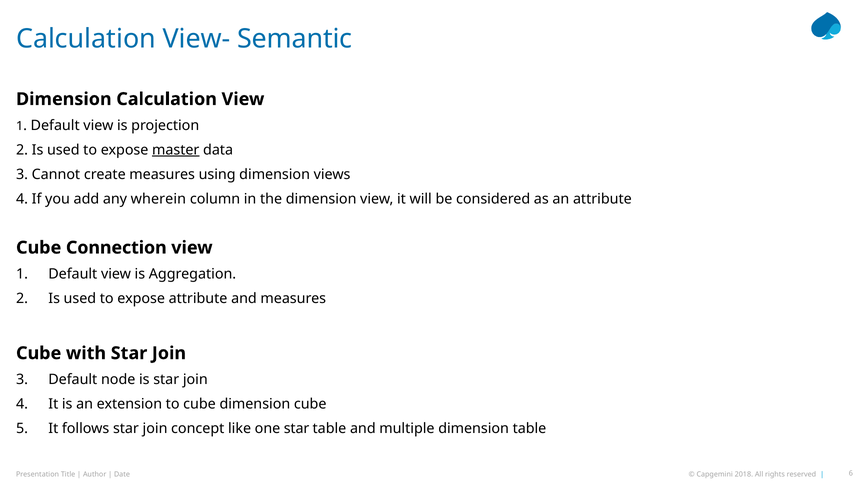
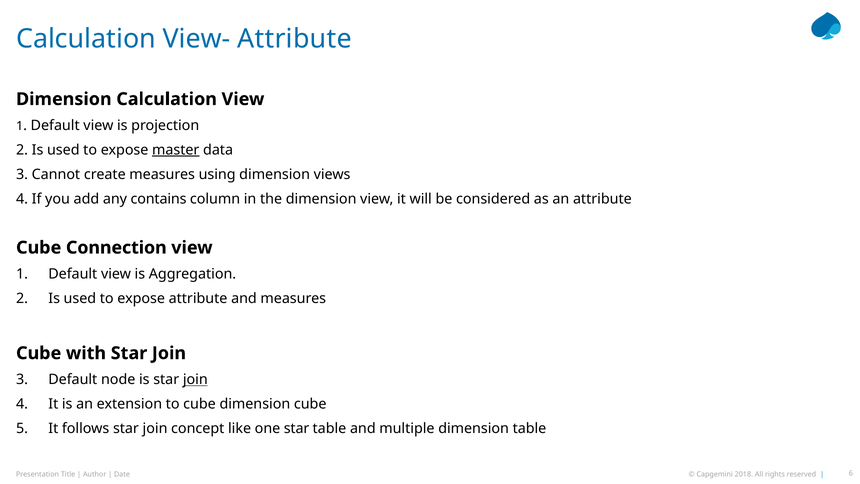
View- Semantic: Semantic -> Attribute
wherein: wherein -> contains
join at (195, 379) underline: none -> present
